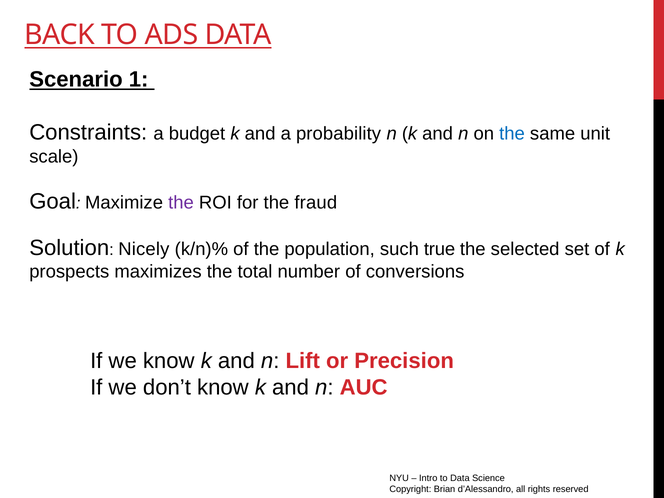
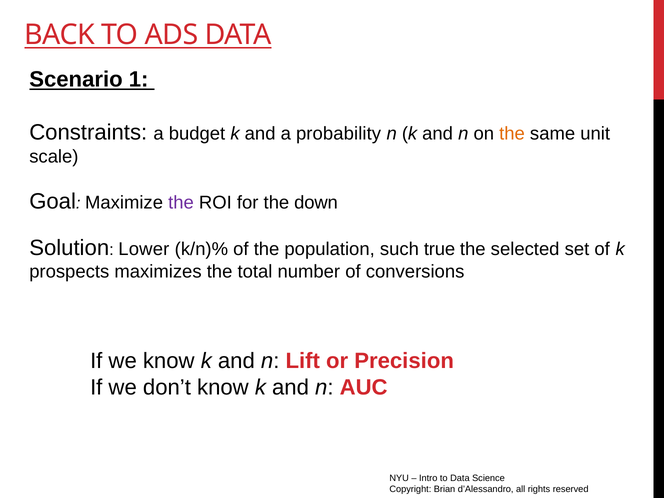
the at (512, 134) colour: blue -> orange
fraud: fraud -> down
Nicely: Nicely -> Lower
